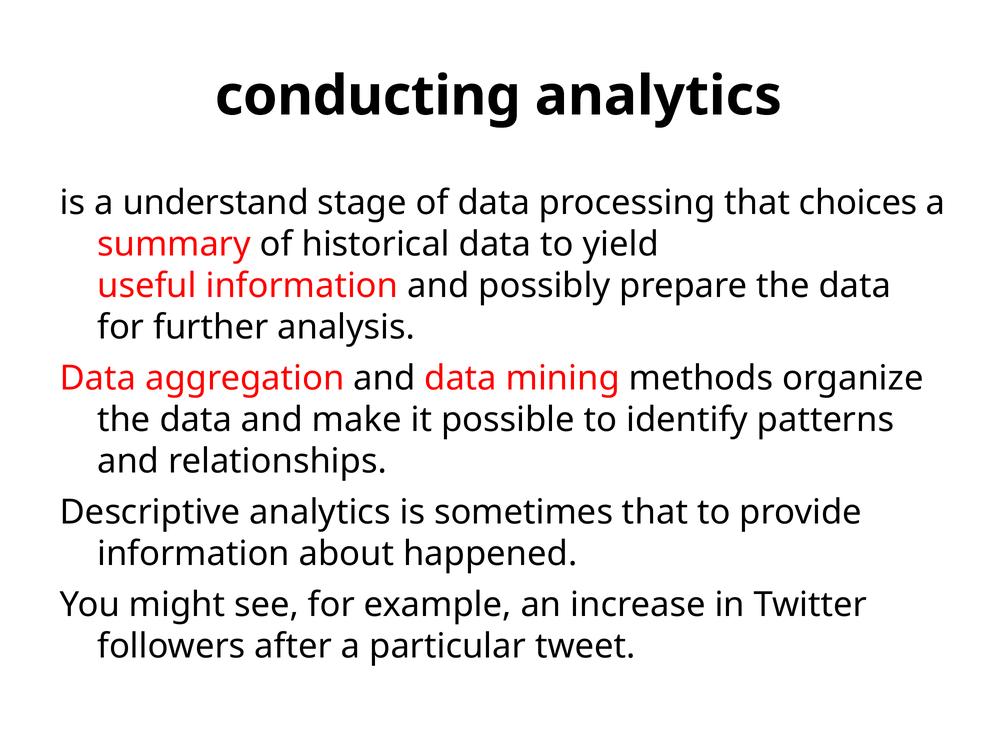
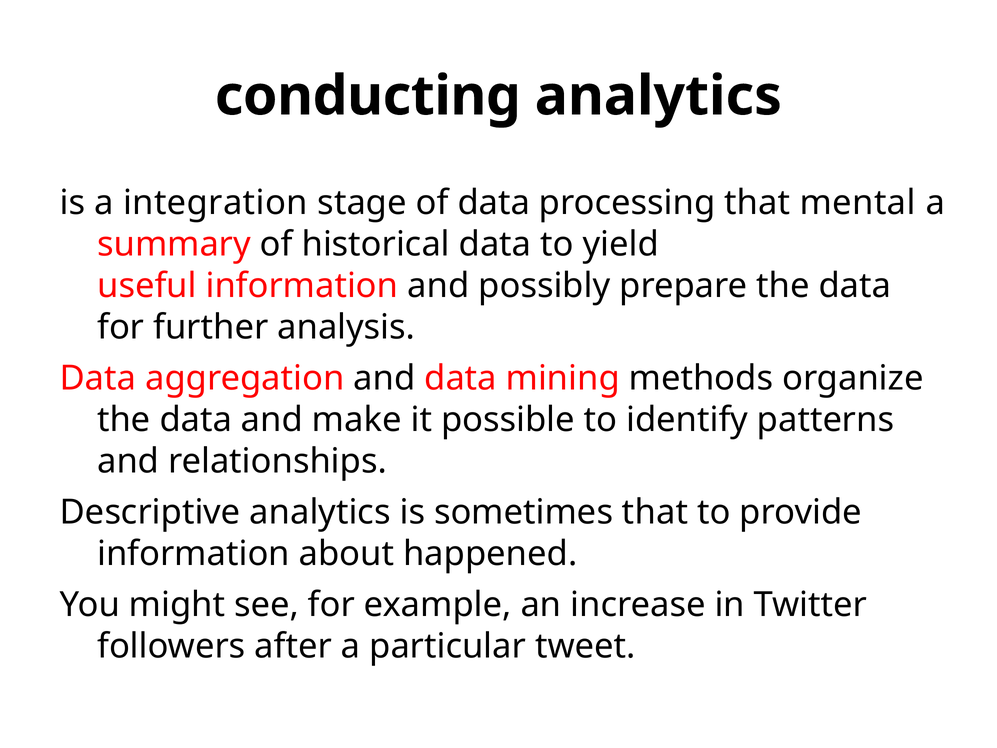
understand: understand -> integration
choices: choices -> mental
